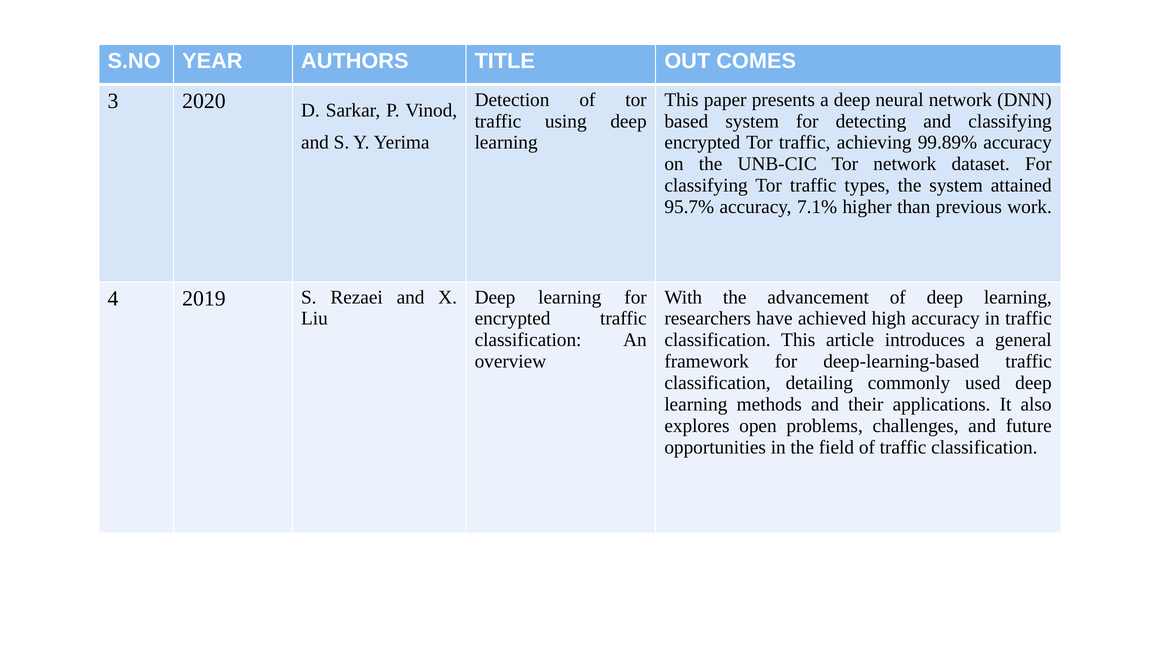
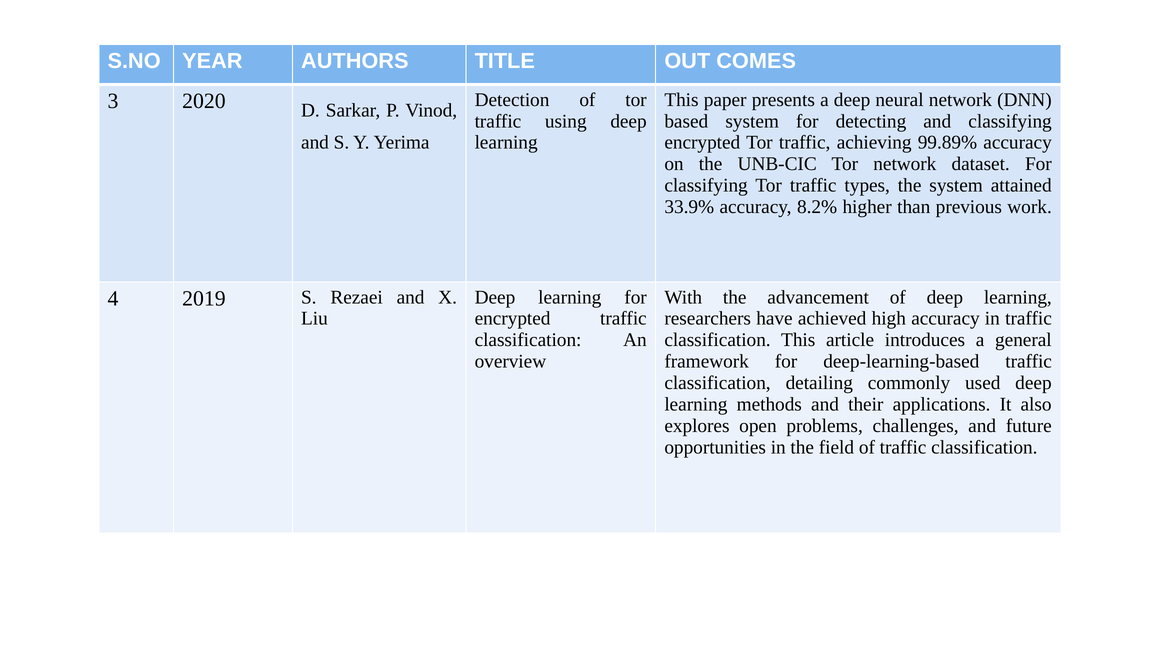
95.7%: 95.7% -> 33.9%
7.1%: 7.1% -> 8.2%
